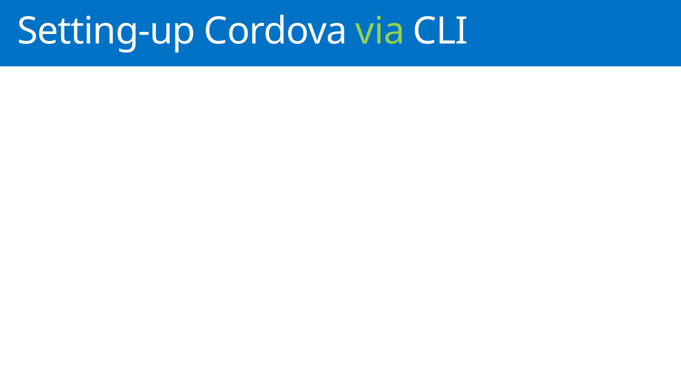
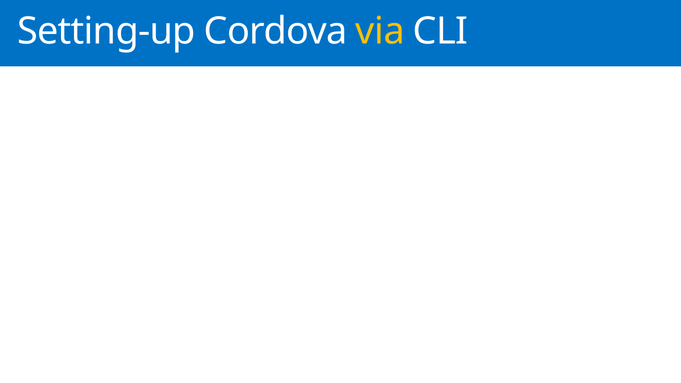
via colour: light green -> yellow
